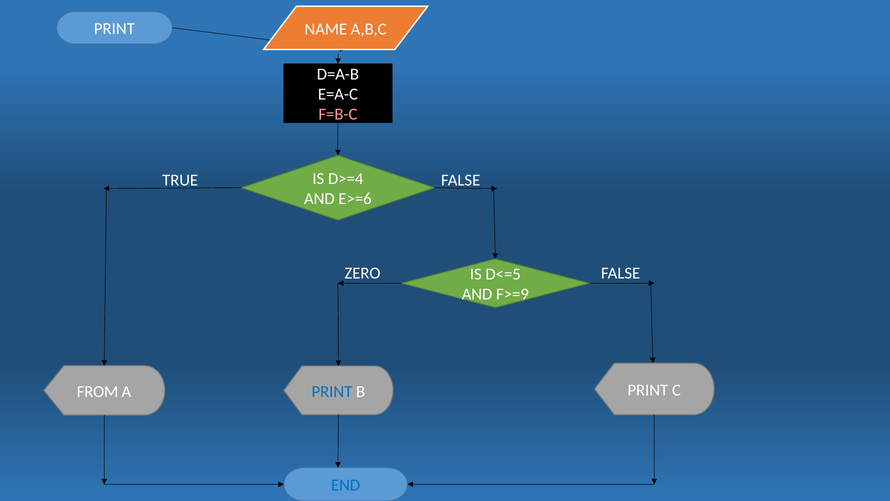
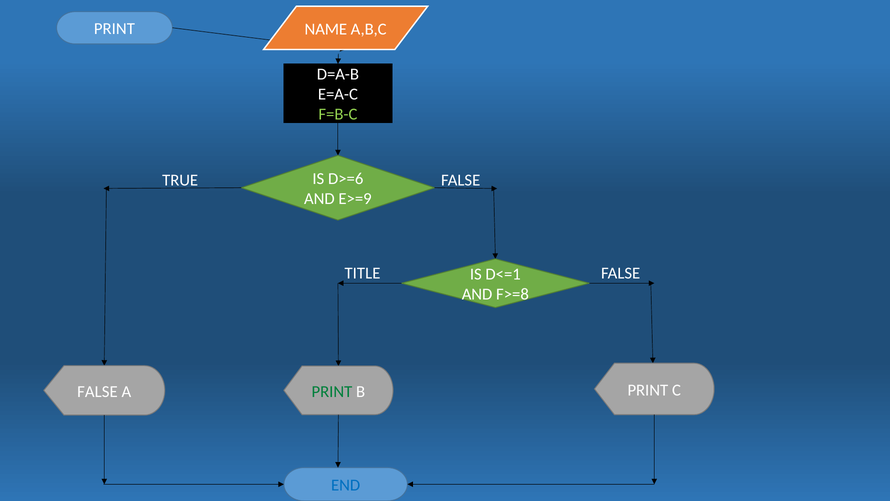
F=B-C colour: pink -> light green
D>=4: D>=4 -> D>=6
E>=6: E>=6 -> E>=9
ZERO: ZERO -> TITLE
D<=5: D<=5 -> D<=1
F>=9: F>=9 -> F>=8
PRINT at (332, 391) colour: blue -> green
FROM at (98, 391): FROM -> FALSE
